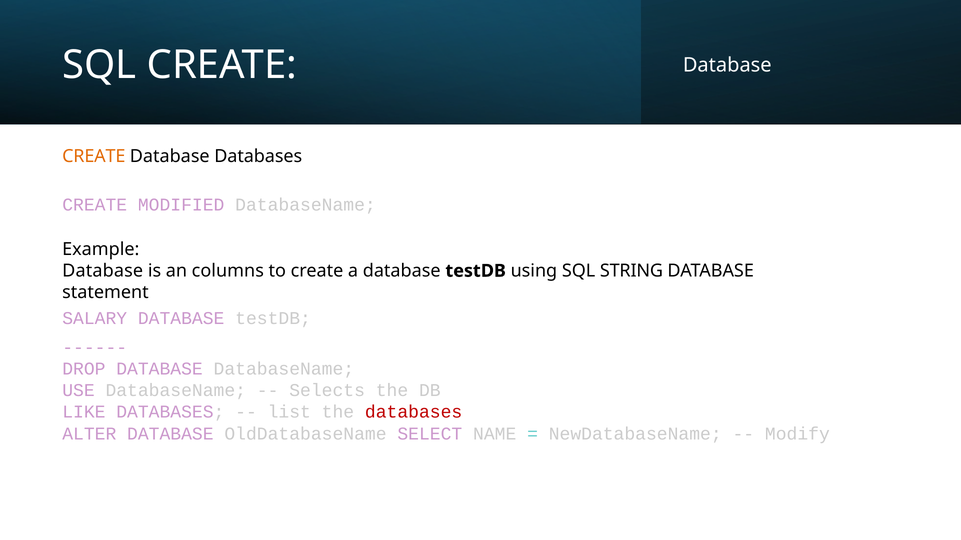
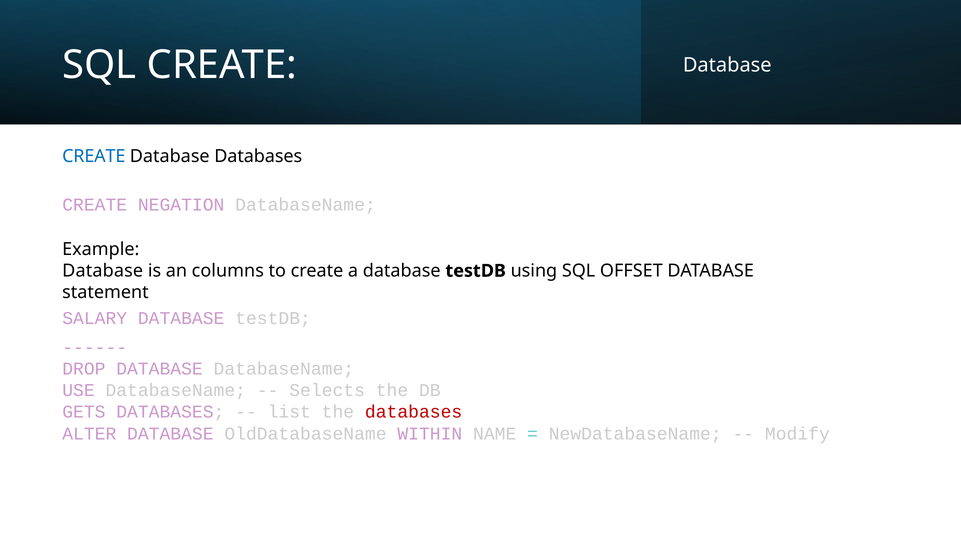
CREATE at (94, 156) colour: orange -> blue
MODIFIED: MODIFIED -> NEGATION
STRING: STRING -> OFFSET
LIKE: LIKE -> GETS
SELECT: SELECT -> WITHIN
